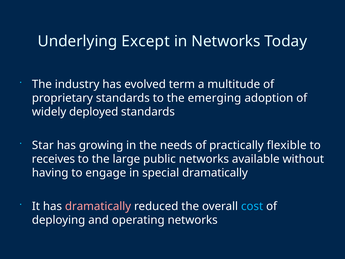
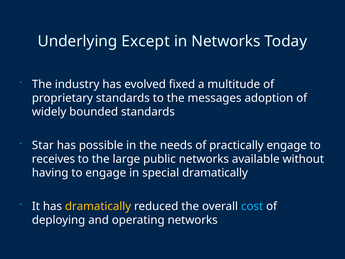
term: term -> fixed
emerging: emerging -> messages
deployed: deployed -> bounded
growing: growing -> possible
practically flexible: flexible -> engage
dramatically at (98, 206) colour: pink -> yellow
